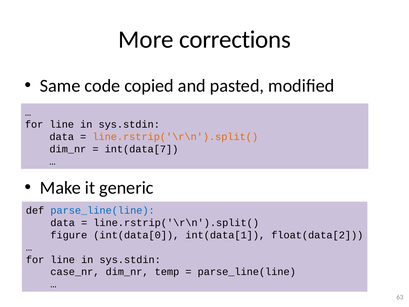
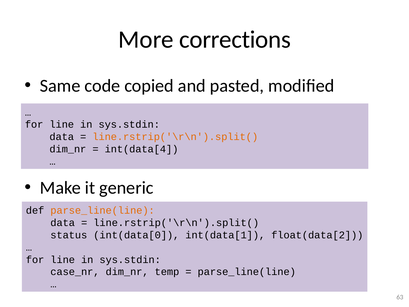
int(data[7: int(data[7 -> int(data[4
parse_line(line at (103, 210) colour: blue -> orange
figure: figure -> status
